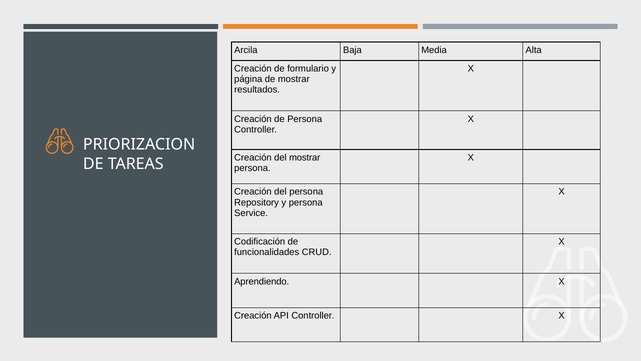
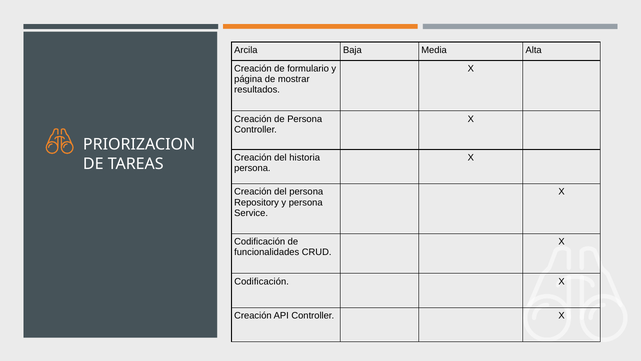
del mostrar: mostrar -> historia
Aprendiendo at (262, 281): Aprendiendo -> Codificación
